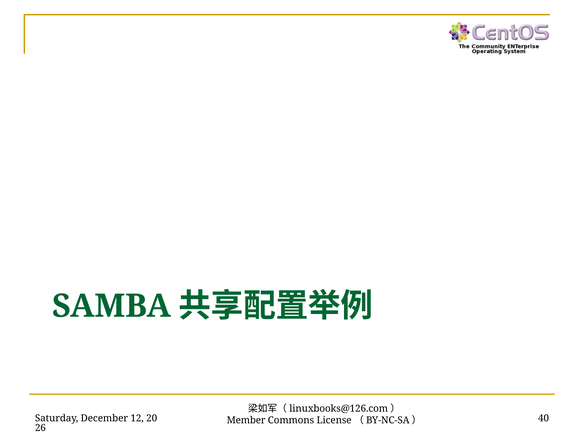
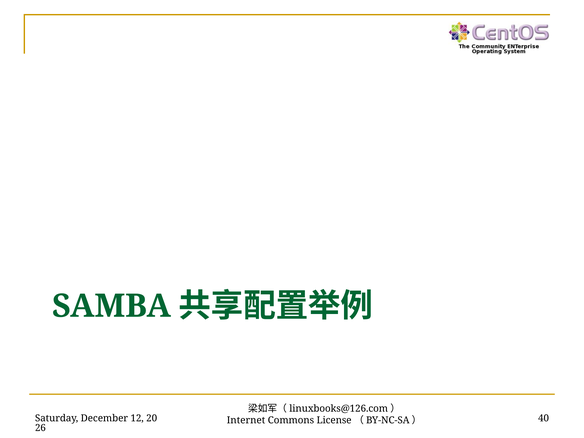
Member: Member -> Internet
